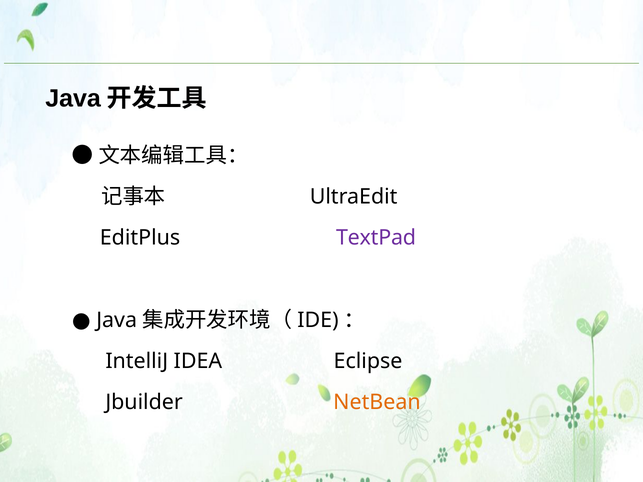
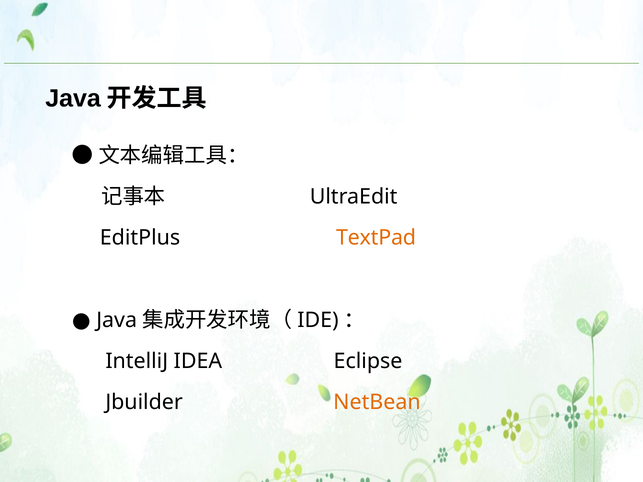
TextPad colour: purple -> orange
